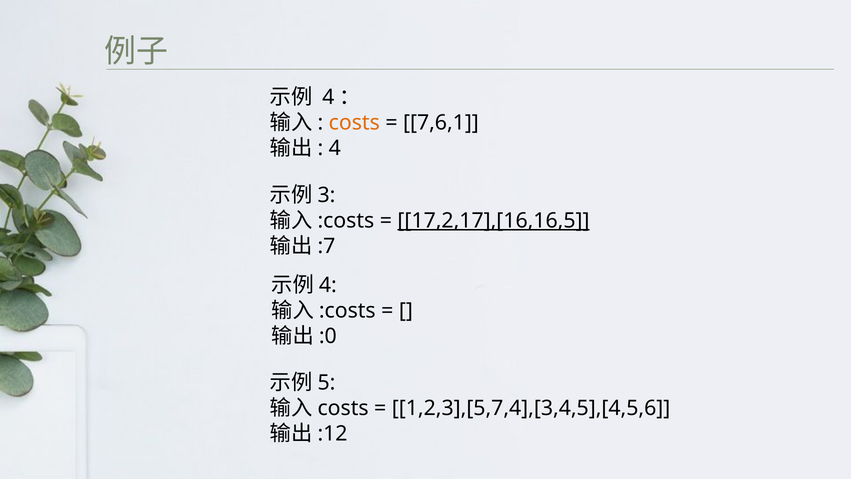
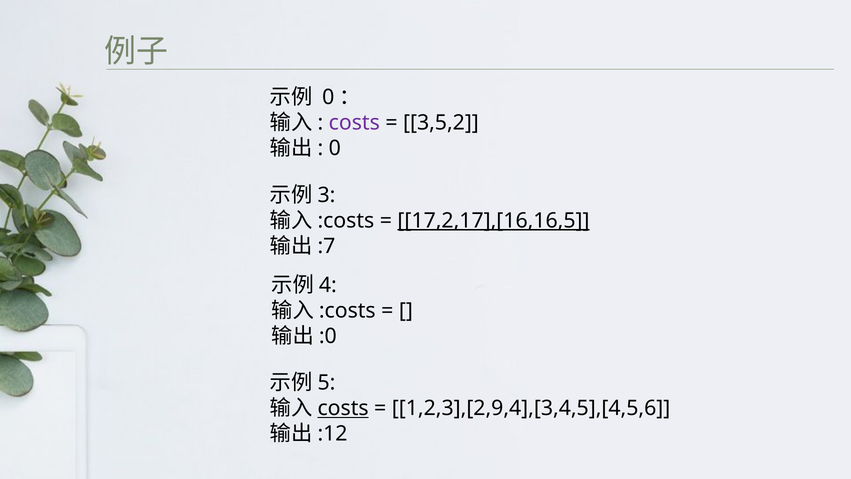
4 at (328, 97): 4 -> 0
costs at (354, 123) colour: orange -> purple
7,6,1: 7,6,1 -> 3,5,2
4 at (335, 148): 4 -> 0
costs at (343, 408) underline: none -> present
1,2,3],[5,7,4],[3,4,5],[4,5,6: 1,2,3],[5,7,4],[3,4,5],[4,5,6 -> 1,2,3],[2,9,4],[3,4,5],[4,5,6
